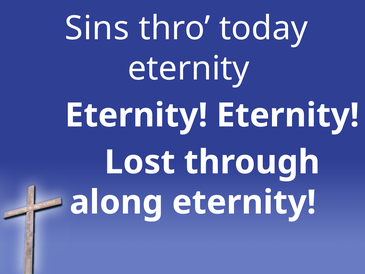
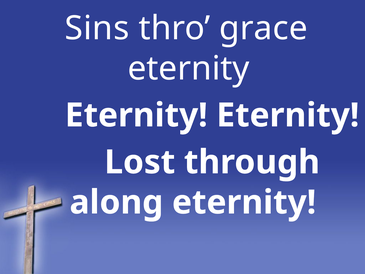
today: today -> grace
